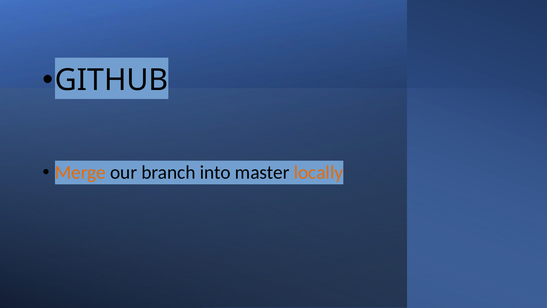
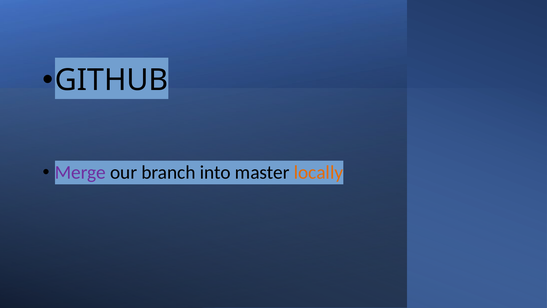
Merge colour: orange -> purple
